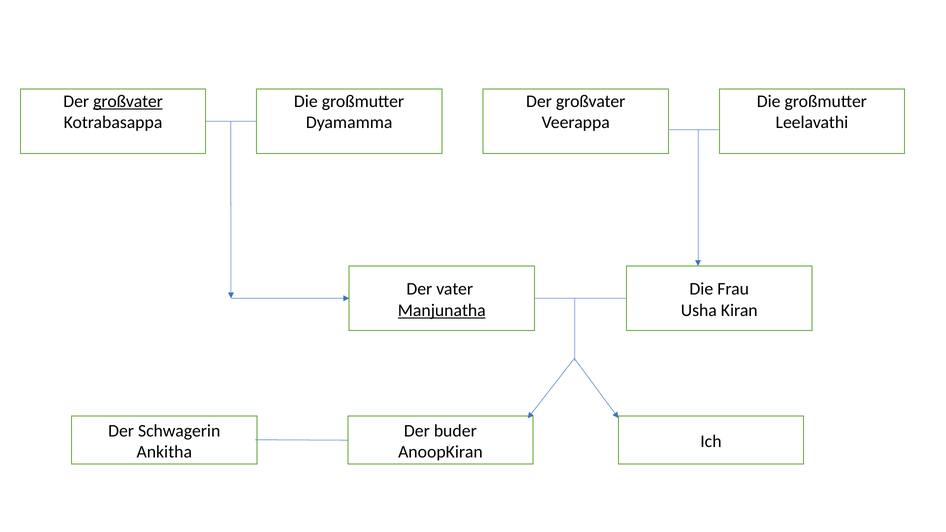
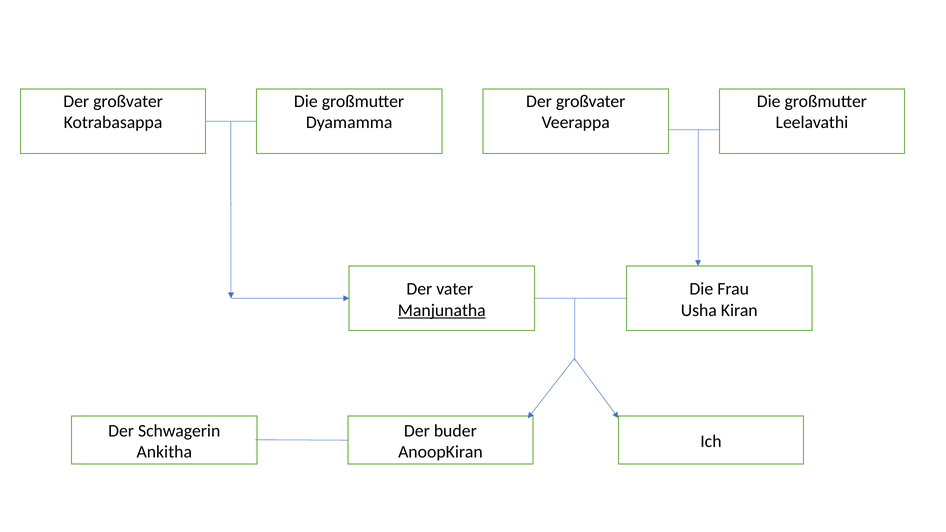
großvater at (128, 101) underline: present -> none
